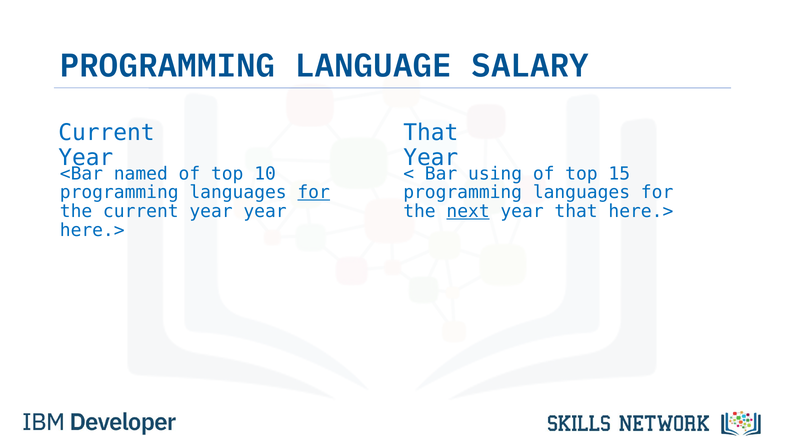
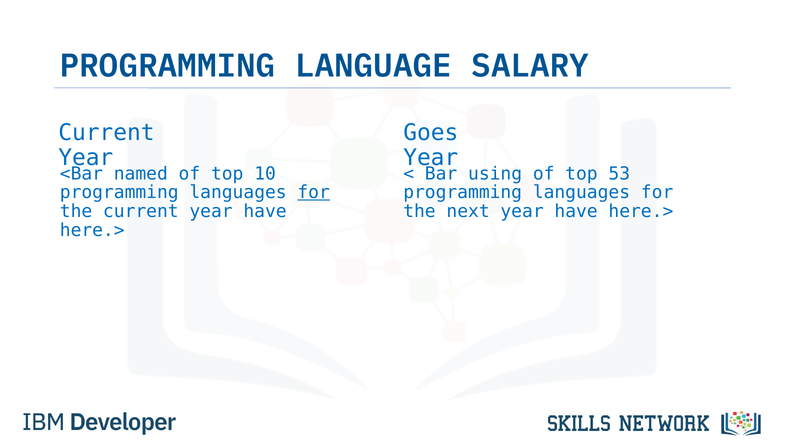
That at (431, 133): That -> Goes
15: 15 -> 53
current year year: year -> have
next underline: present -> none
that at (576, 211): that -> have
